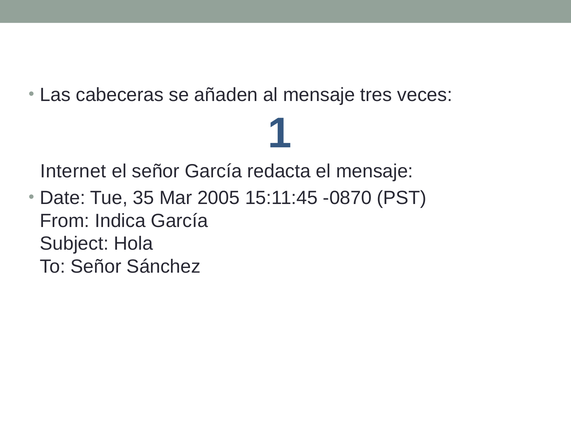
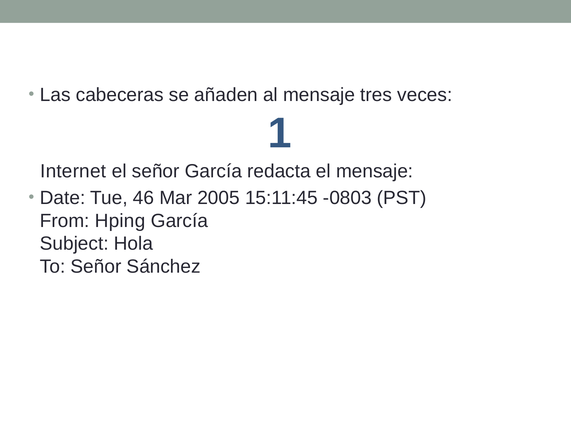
35: 35 -> 46
-0870: -0870 -> -0803
Indica: Indica -> Hping
